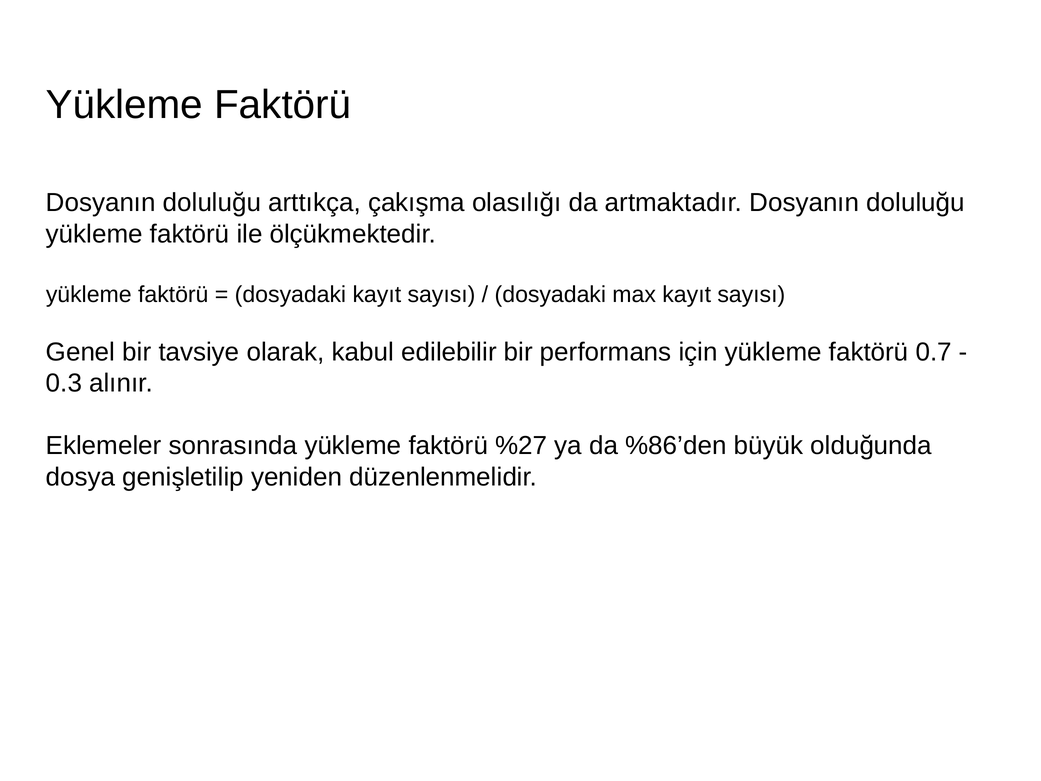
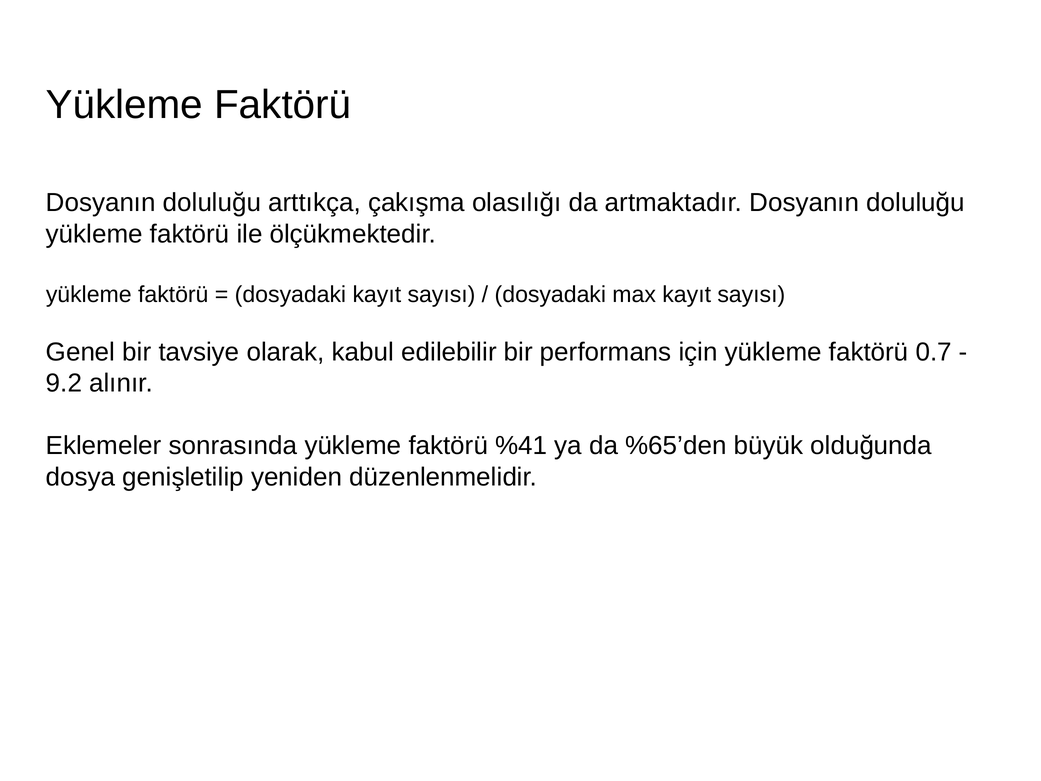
0.3: 0.3 -> 9.2
%27: %27 -> %41
%86’den: %86’den -> %65’den
